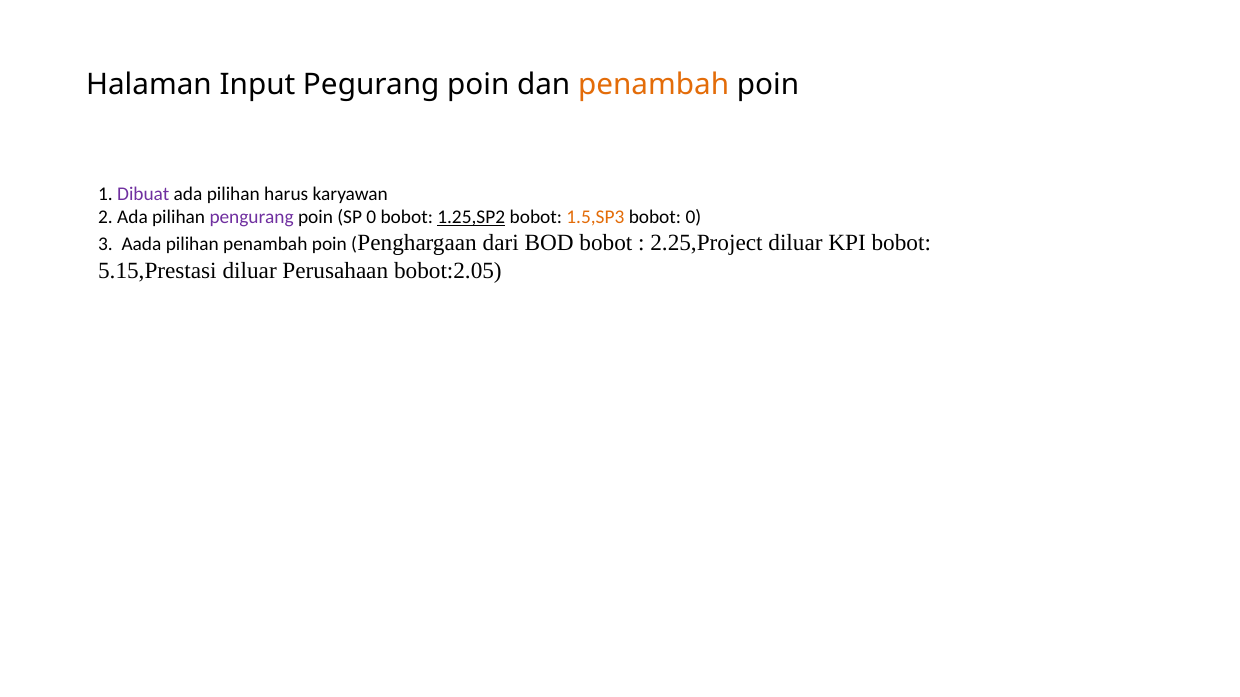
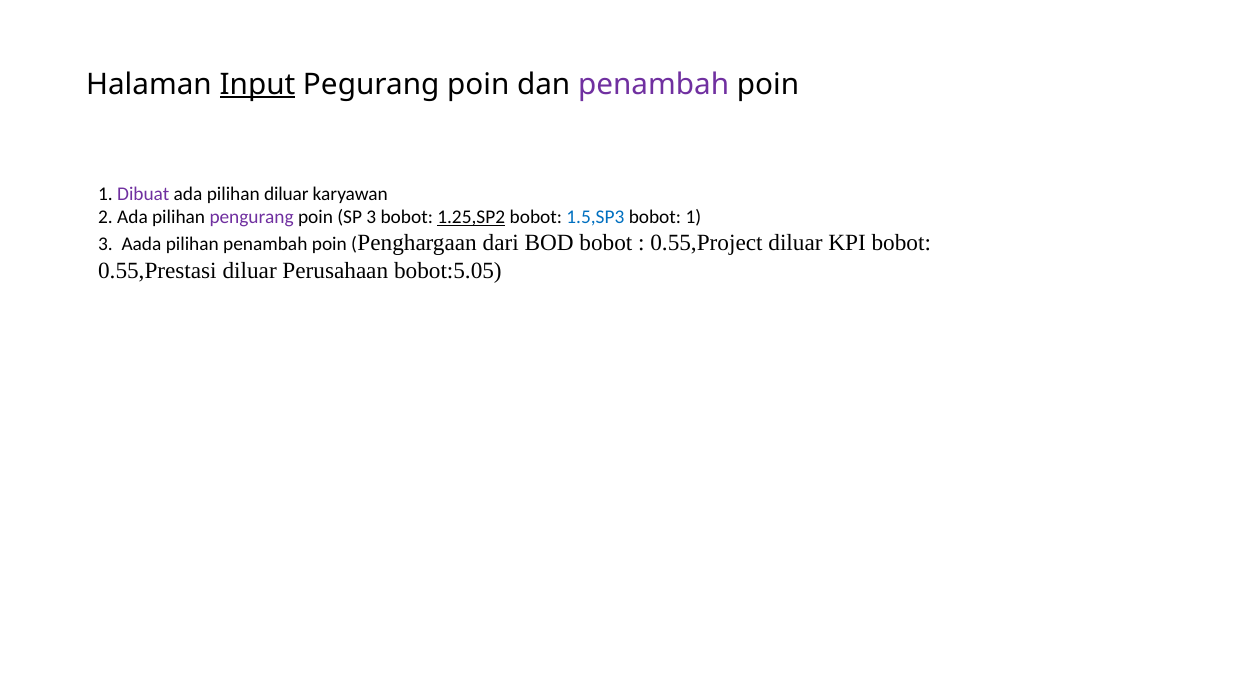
Input underline: none -> present
penambah at (654, 84) colour: orange -> purple
pilihan harus: harus -> diluar
SP 0: 0 -> 3
1.5,SP3 colour: orange -> blue
bobot 0: 0 -> 1
2.25,Project: 2.25,Project -> 0.55,Project
5.15,Prestasi: 5.15,Prestasi -> 0.55,Prestasi
bobot:2.05: bobot:2.05 -> bobot:5.05
